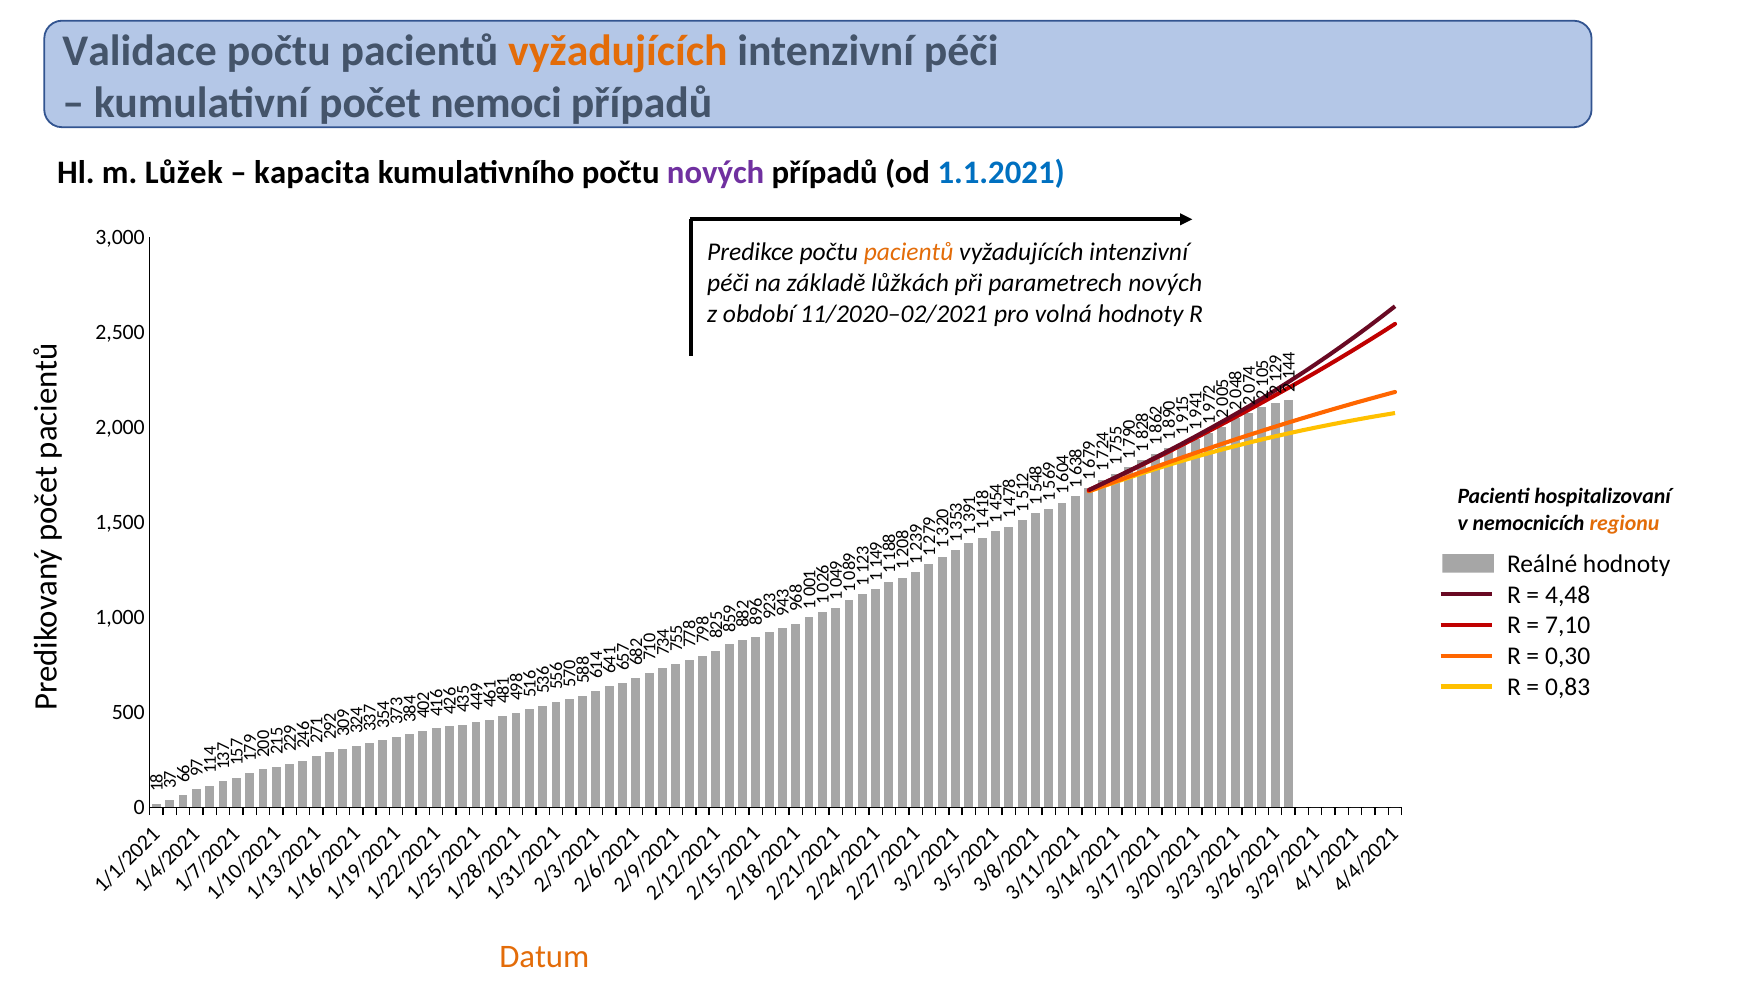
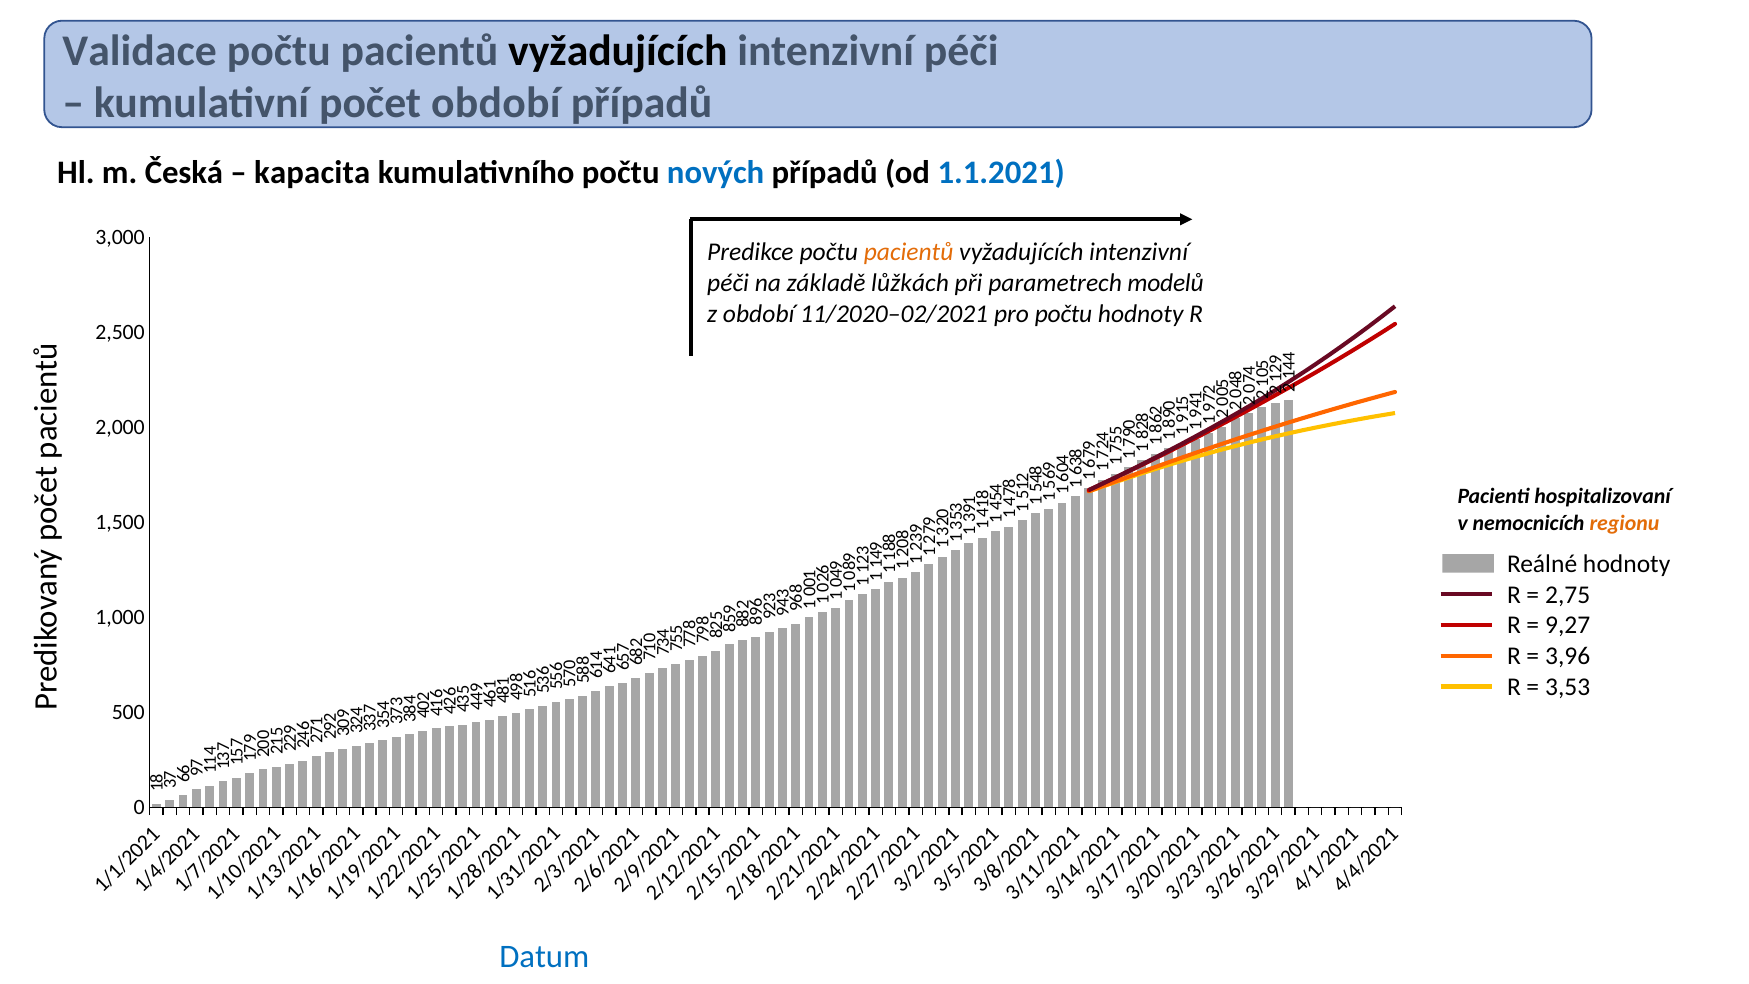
vyžadujících at (618, 51) colour: orange -> black
počet nemoci: nemoci -> období
Lůžek: Lůžek -> Česká
nových at (716, 172) colour: purple -> blue
parametrech nových: nových -> modelů
pro volná: volná -> počtu
4,48: 4,48 -> 2,75
7,10: 7,10 -> 9,27
0,30: 0,30 -> 3,96
0,83: 0,83 -> 3,53
Datum colour: orange -> blue
